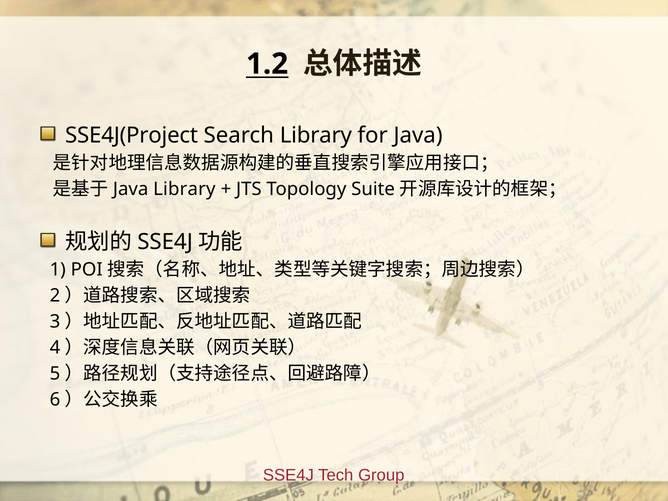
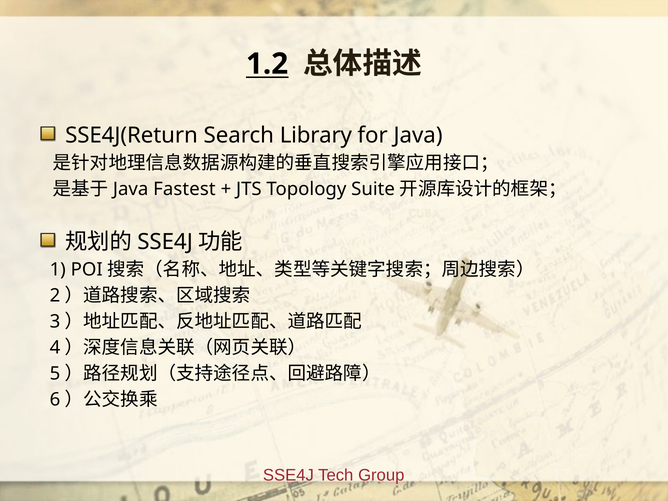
SSE4J(Project: SSE4J(Project -> SSE4J(Return
Java Library: Library -> Fastest
